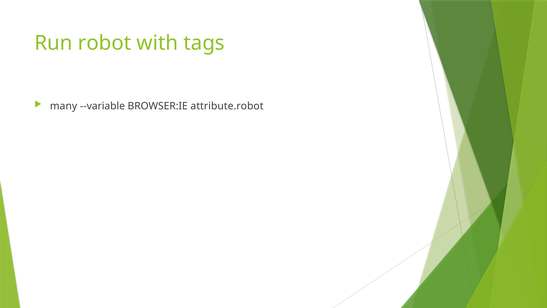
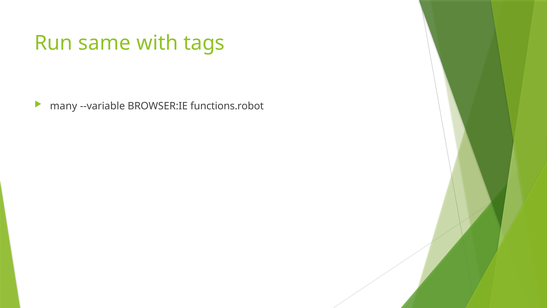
robot: robot -> same
attribute.robot: attribute.robot -> functions.robot
